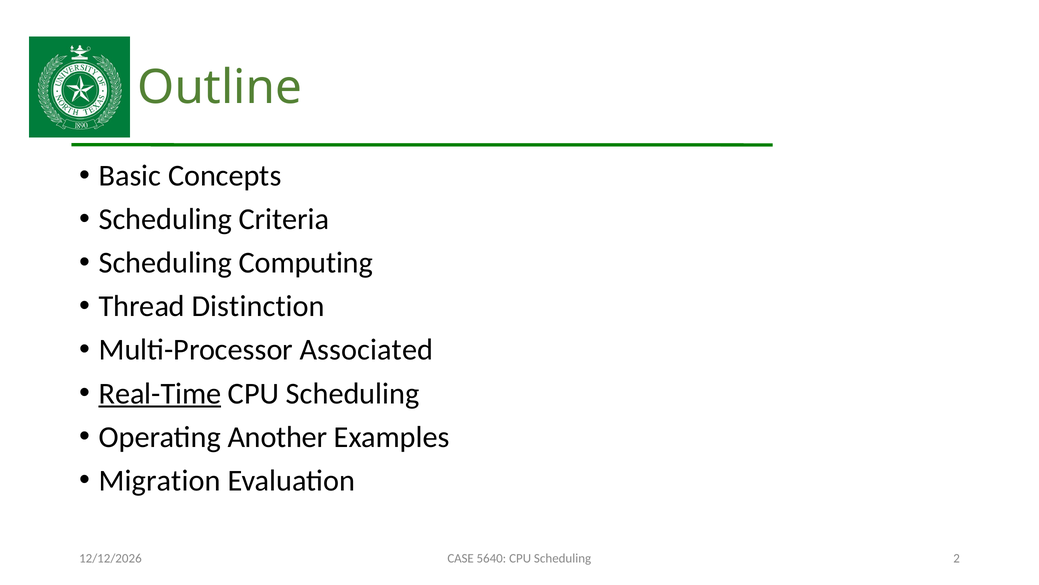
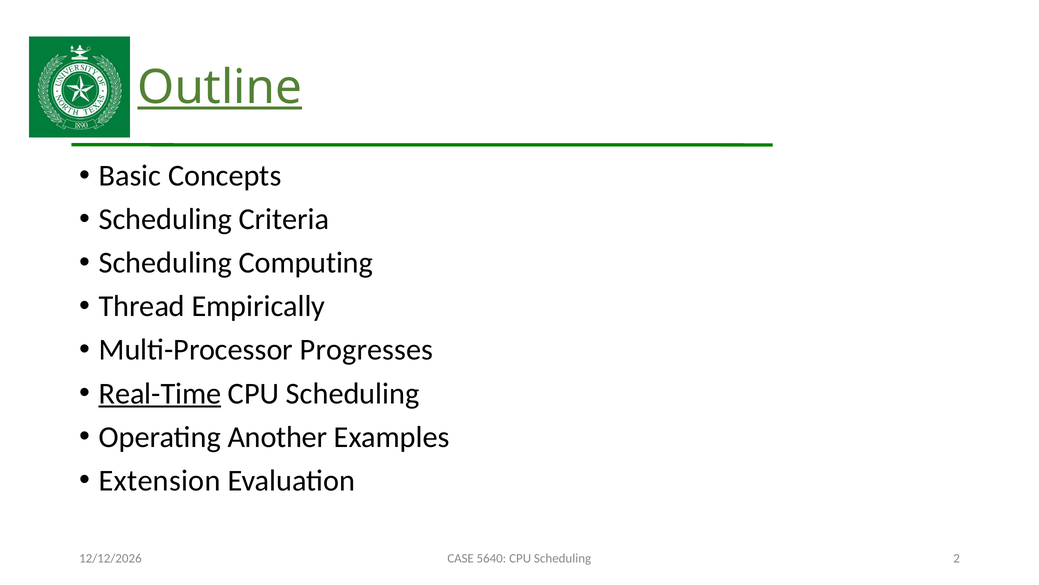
Outline underline: none -> present
Distinction: Distinction -> Empirically
Associated: Associated -> Progresses
Migration: Migration -> Extension
